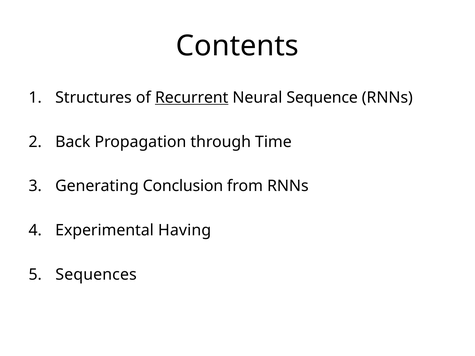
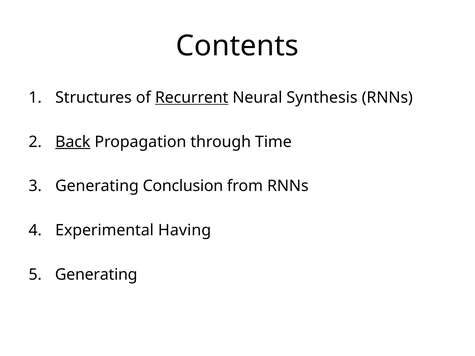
Sequence: Sequence -> Synthesis
Back underline: none -> present
Sequences at (96, 275): Sequences -> Generating
